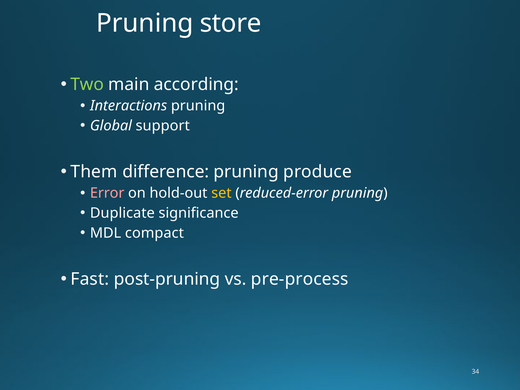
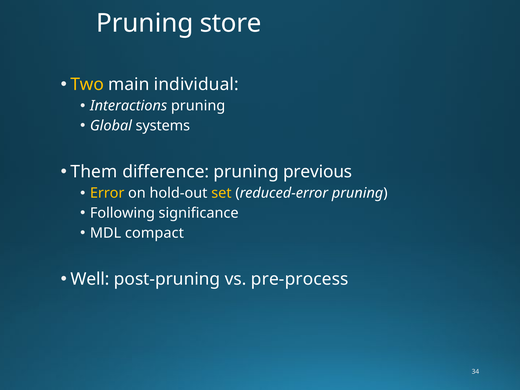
Two colour: light green -> yellow
according: according -> individual
support: support -> systems
produce: produce -> previous
Error colour: pink -> yellow
Duplicate: Duplicate -> Following
Fast: Fast -> Well
